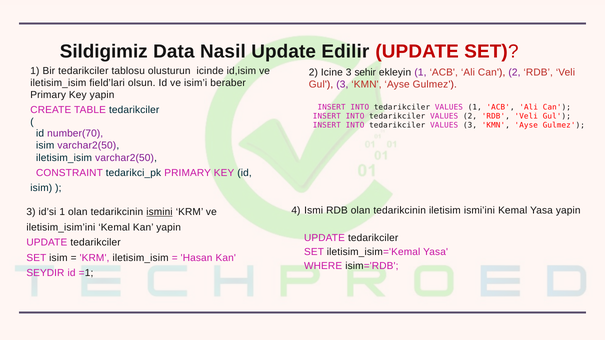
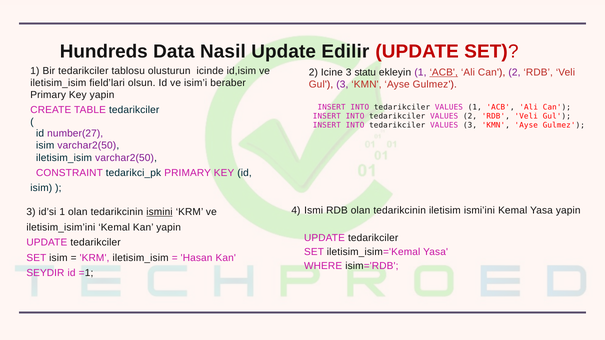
Sildigimiz: Sildigimiz -> Hundreds
sehir: sehir -> statu
ACB at (444, 73) underline: none -> present
number(70: number(70 -> number(27
